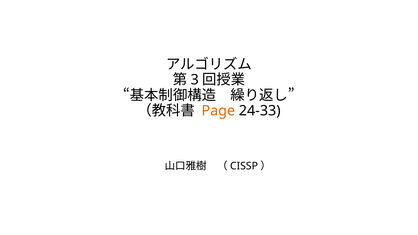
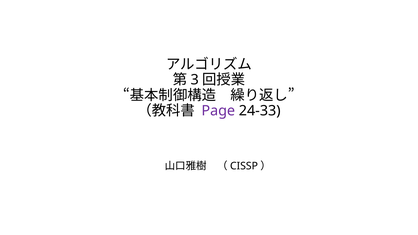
Page colour: orange -> purple
